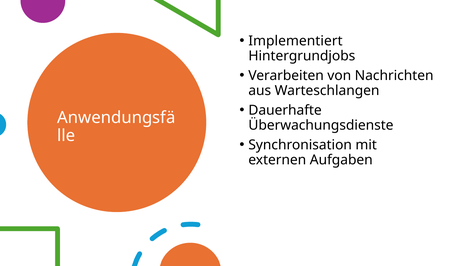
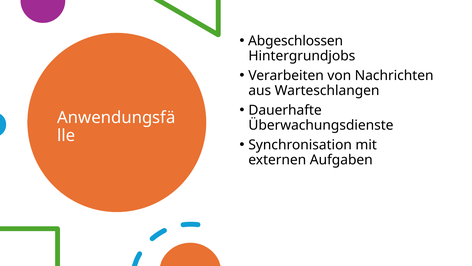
Implementiert: Implementiert -> Abgeschlossen
